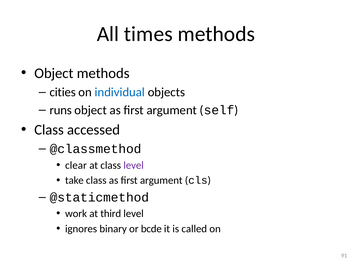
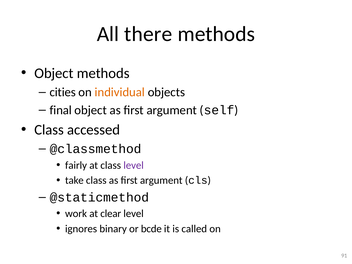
times: times -> there
individual colour: blue -> orange
runs: runs -> final
clear: clear -> fairly
third: third -> clear
